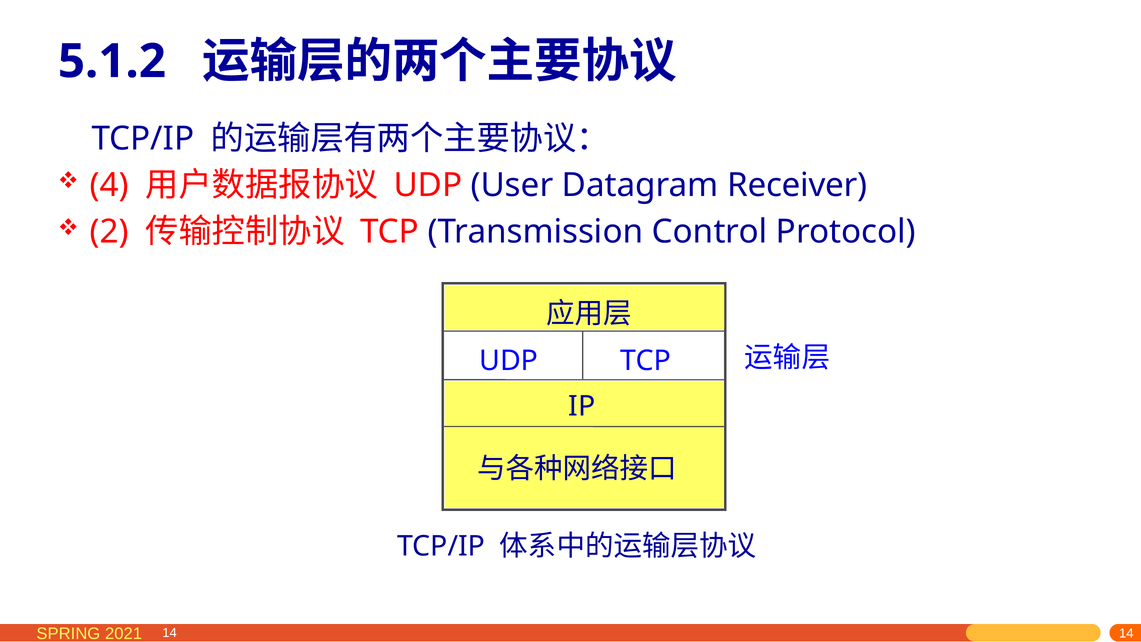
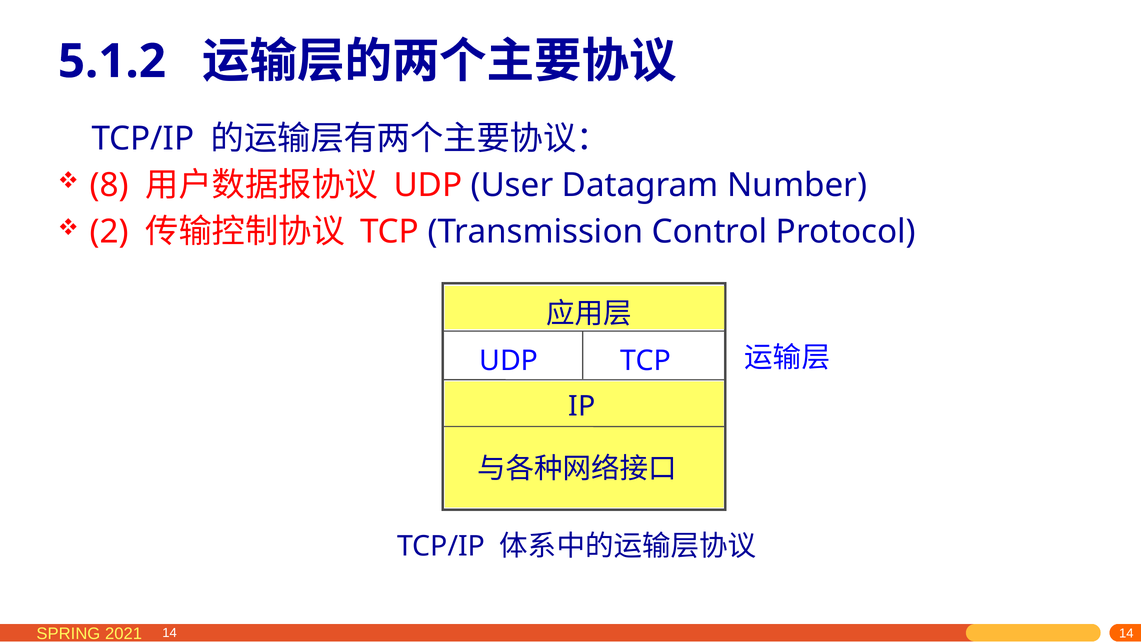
4: 4 -> 8
Receiver: Receiver -> Number
